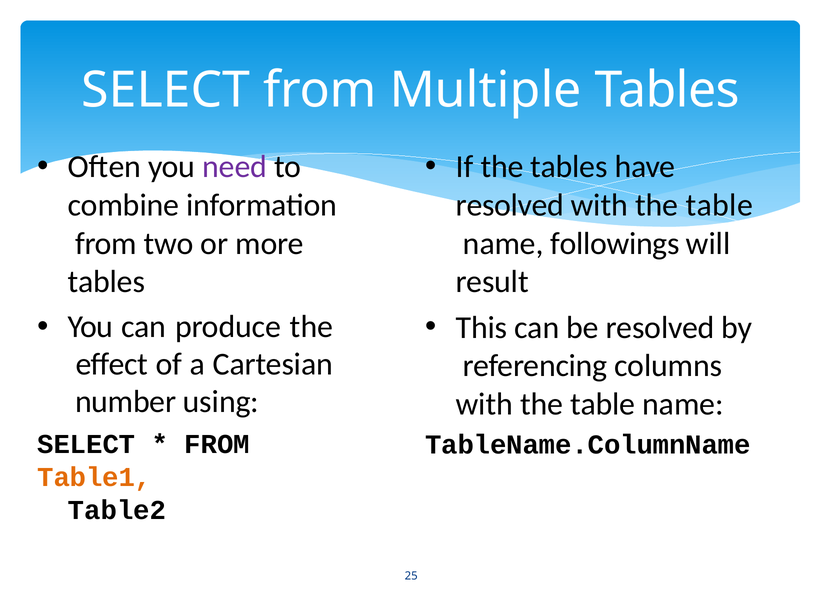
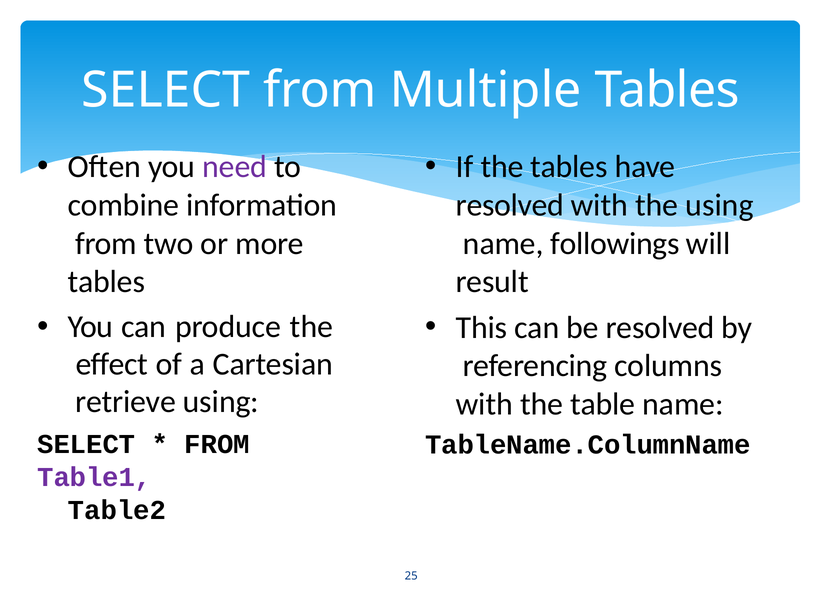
table at (719, 205): table -> using
number: number -> retrieve
Table1 colour: orange -> purple
